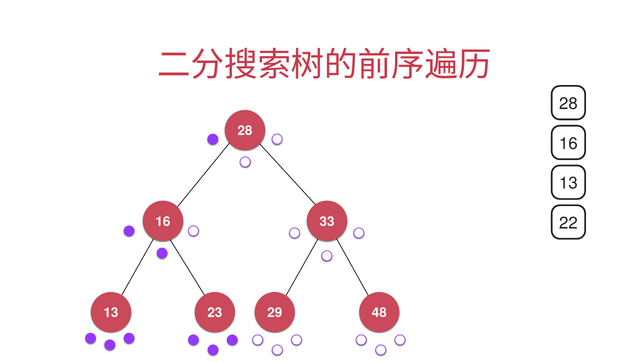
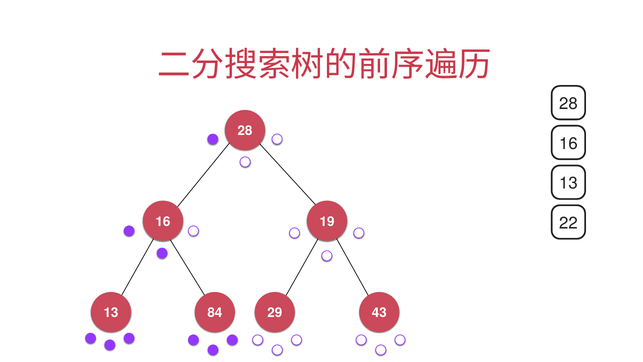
33: 33 -> 19
23: 23 -> 84
48: 48 -> 43
